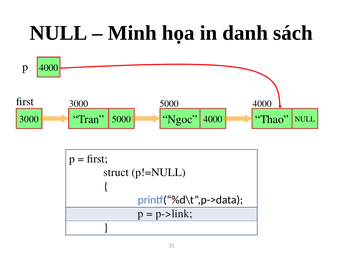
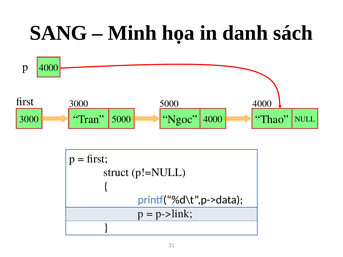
NULL at (58, 33): NULL -> SANG
